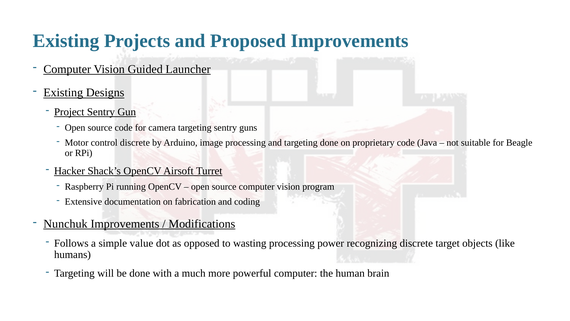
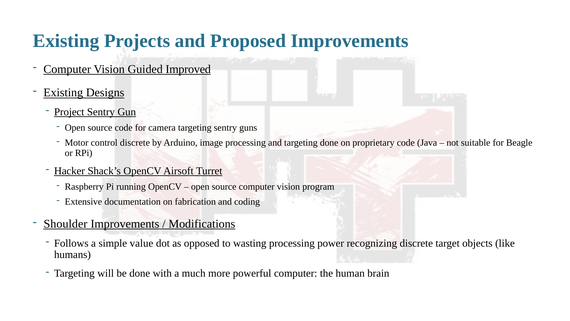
Launcher: Launcher -> Improved
Nunchuk: Nunchuk -> Shoulder
